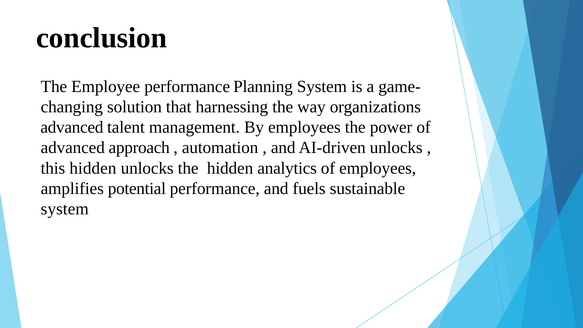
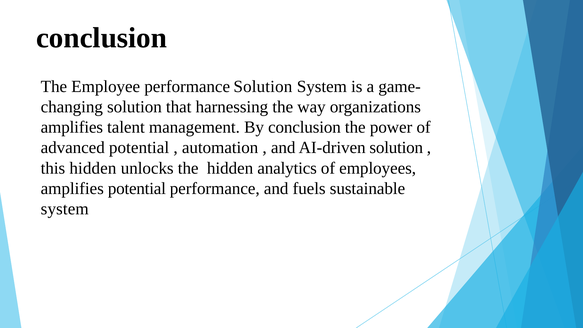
performance Planning: Planning -> Solution
advanced at (72, 127): advanced -> amplifies
By employees: employees -> conclusion
advanced approach: approach -> potential
AI-driven unlocks: unlocks -> solution
